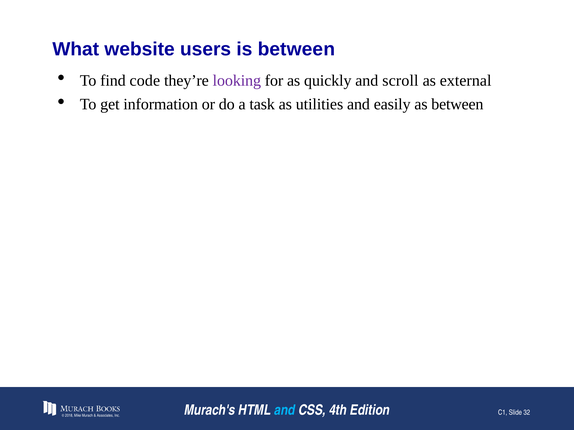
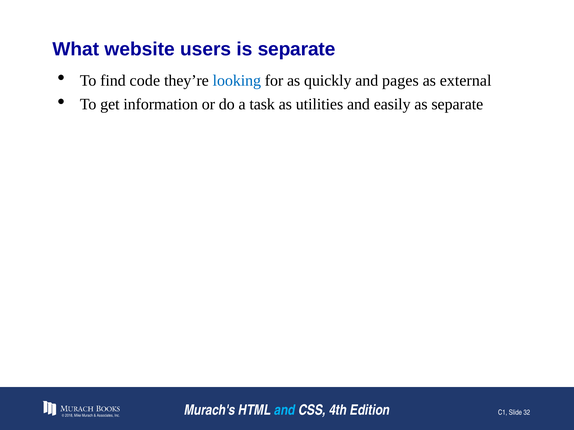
is between: between -> separate
looking colour: purple -> blue
scroll: scroll -> pages
as between: between -> separate
